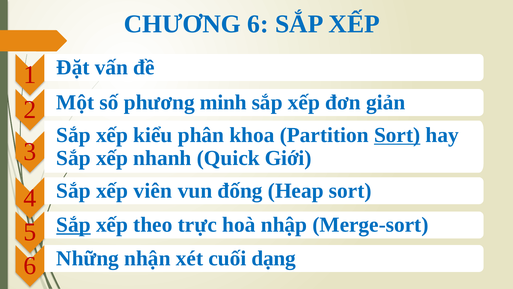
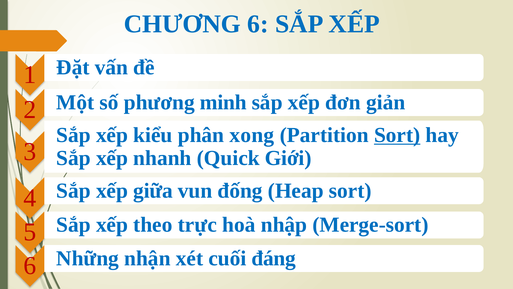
khoa: khoa -> xong
viên: viên -> giữa
Sắp at (74, 225) underline: present -> none
dạng: dạng -> đáng
